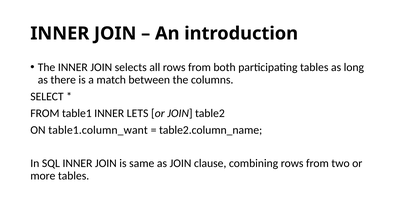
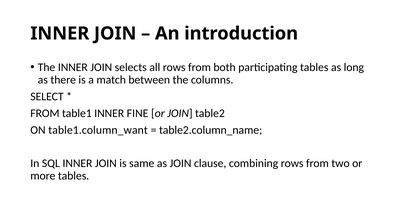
LETS: LETS -> FINE
